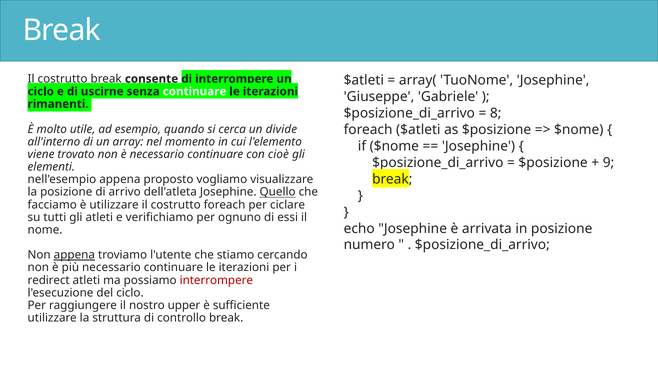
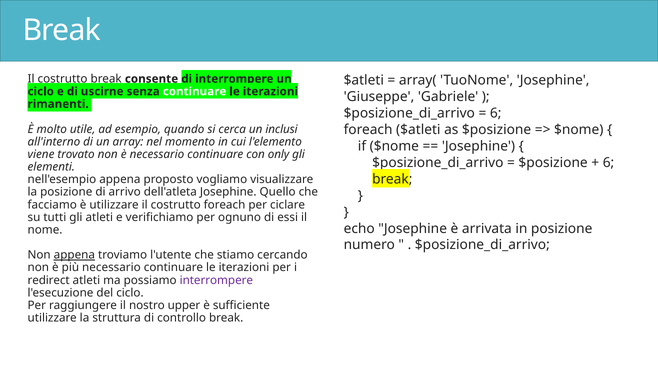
8 at (496, 113): 8 -> 6
divide: divide -> inclusi
cioè: cioè -> only
9 at (609, 163): 9 -> 6
Quello underline: present -> none
interrompere at (216, 280) colour: red -> purple
